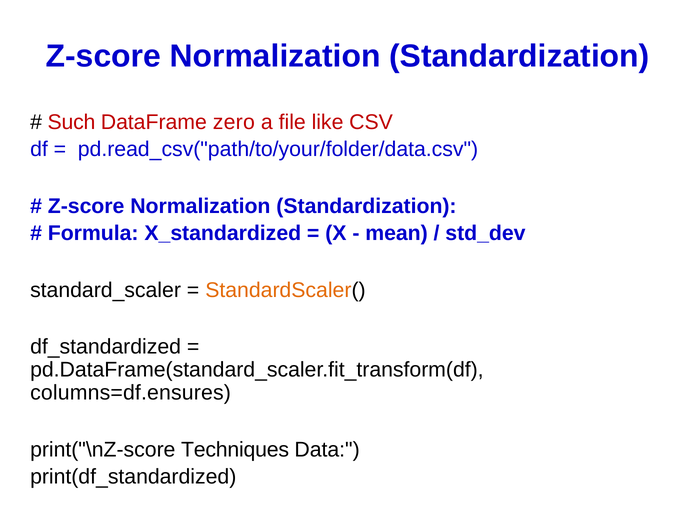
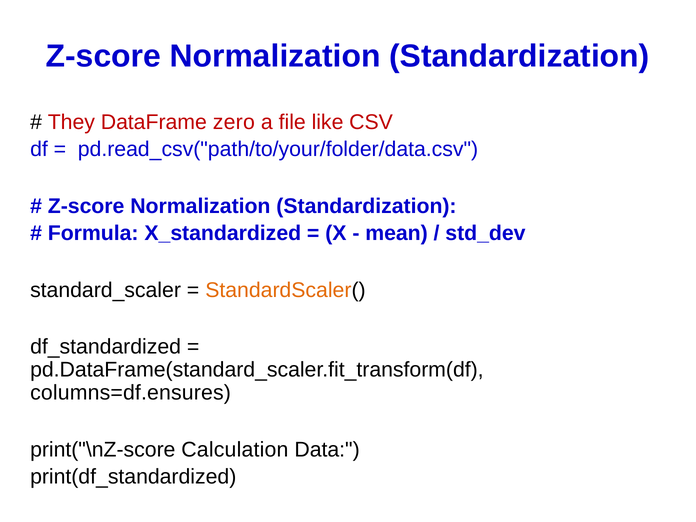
Such: Such -> They
Techniques: Techniques -> Calculation
